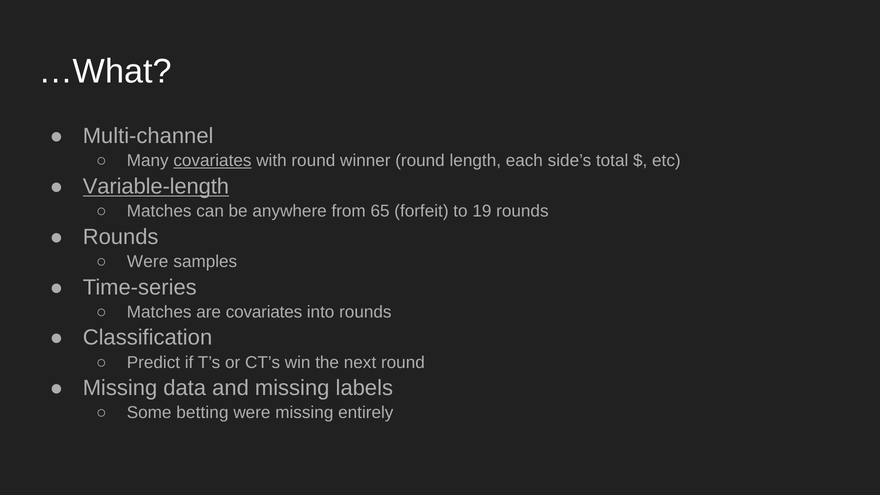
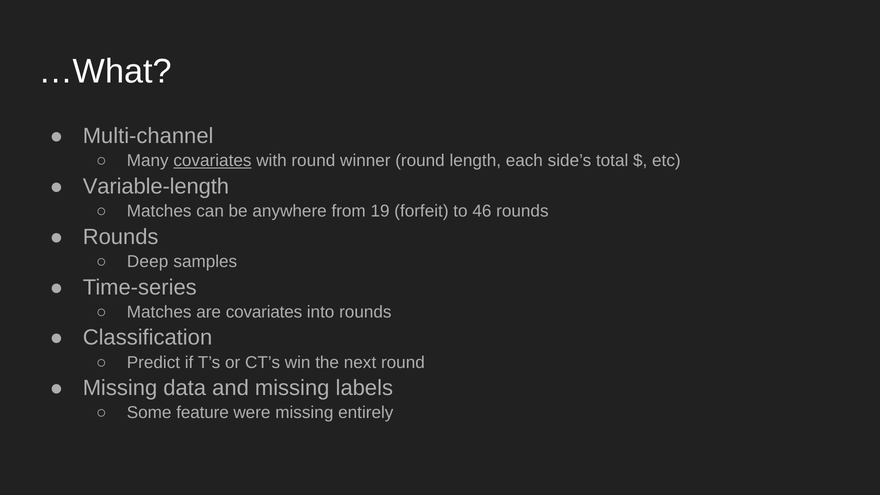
Variable-length underline: present -> none
65: 65 -> 19
19: 19 -> 46
Were at (148, 262): Were -> Deep
betting: betting -> feature
